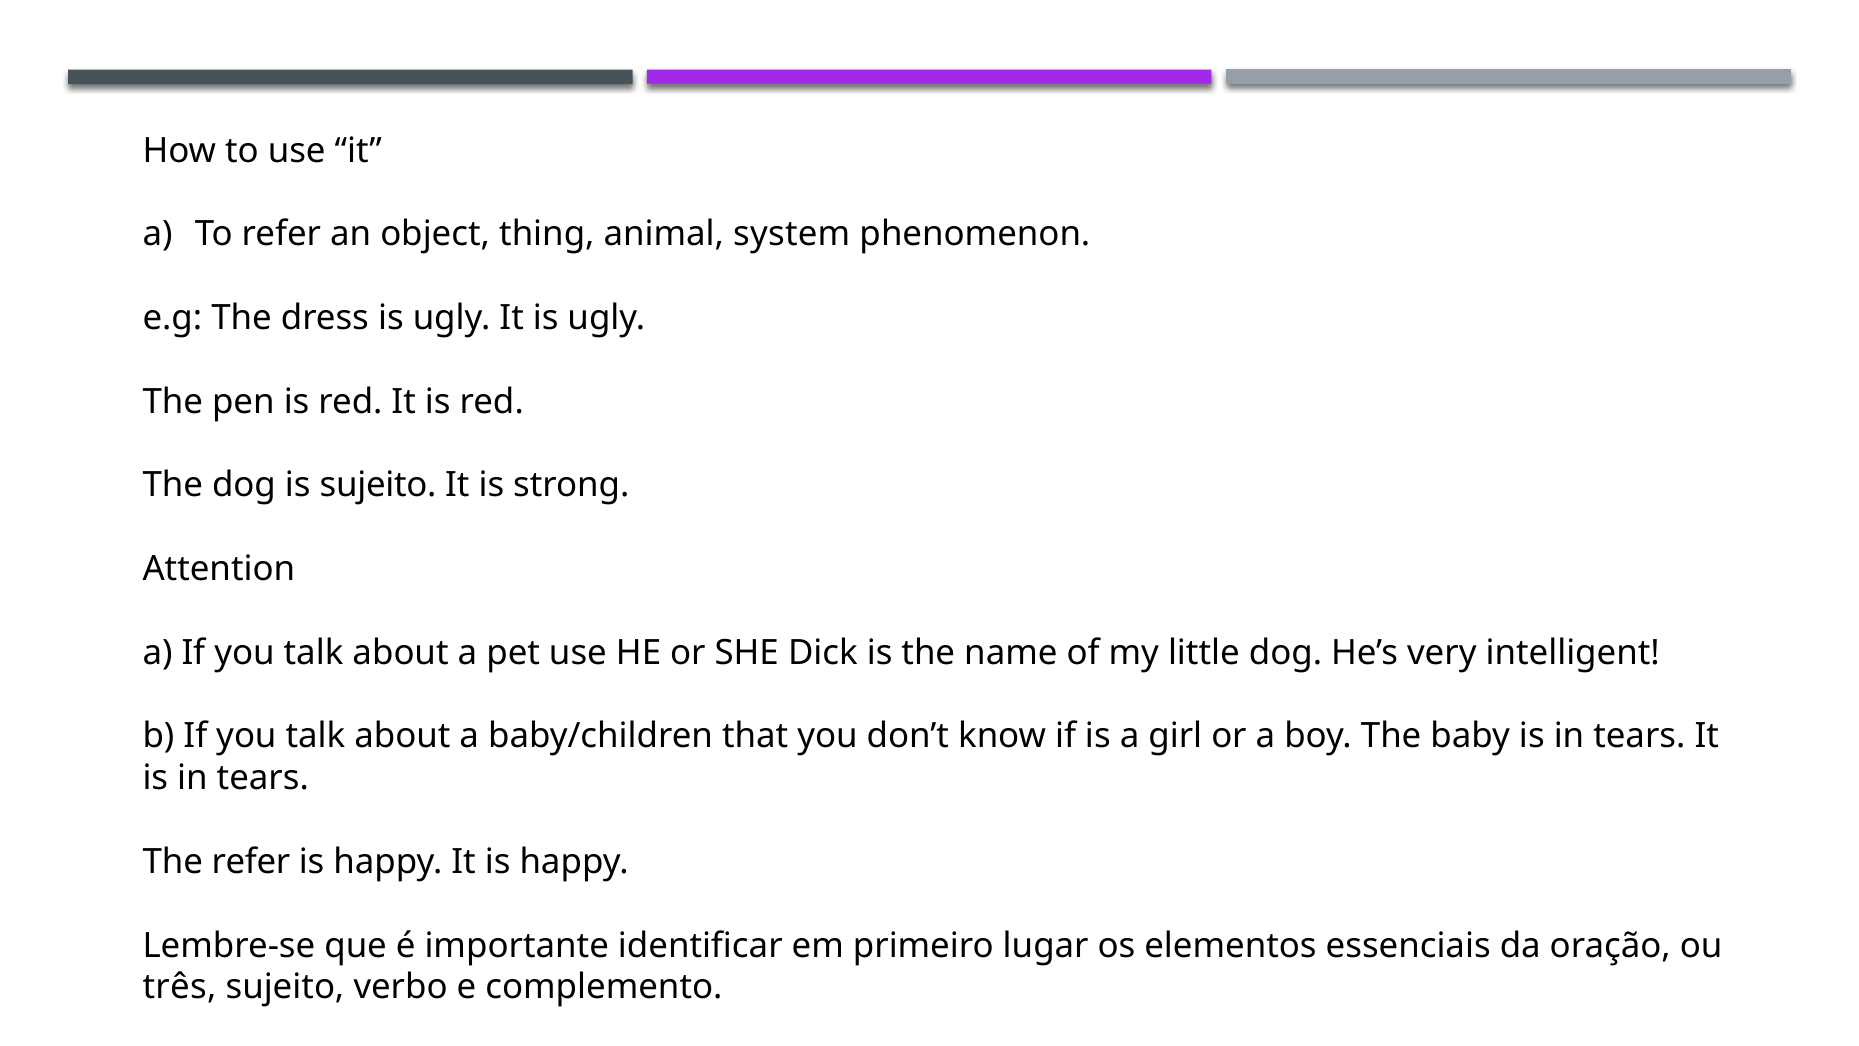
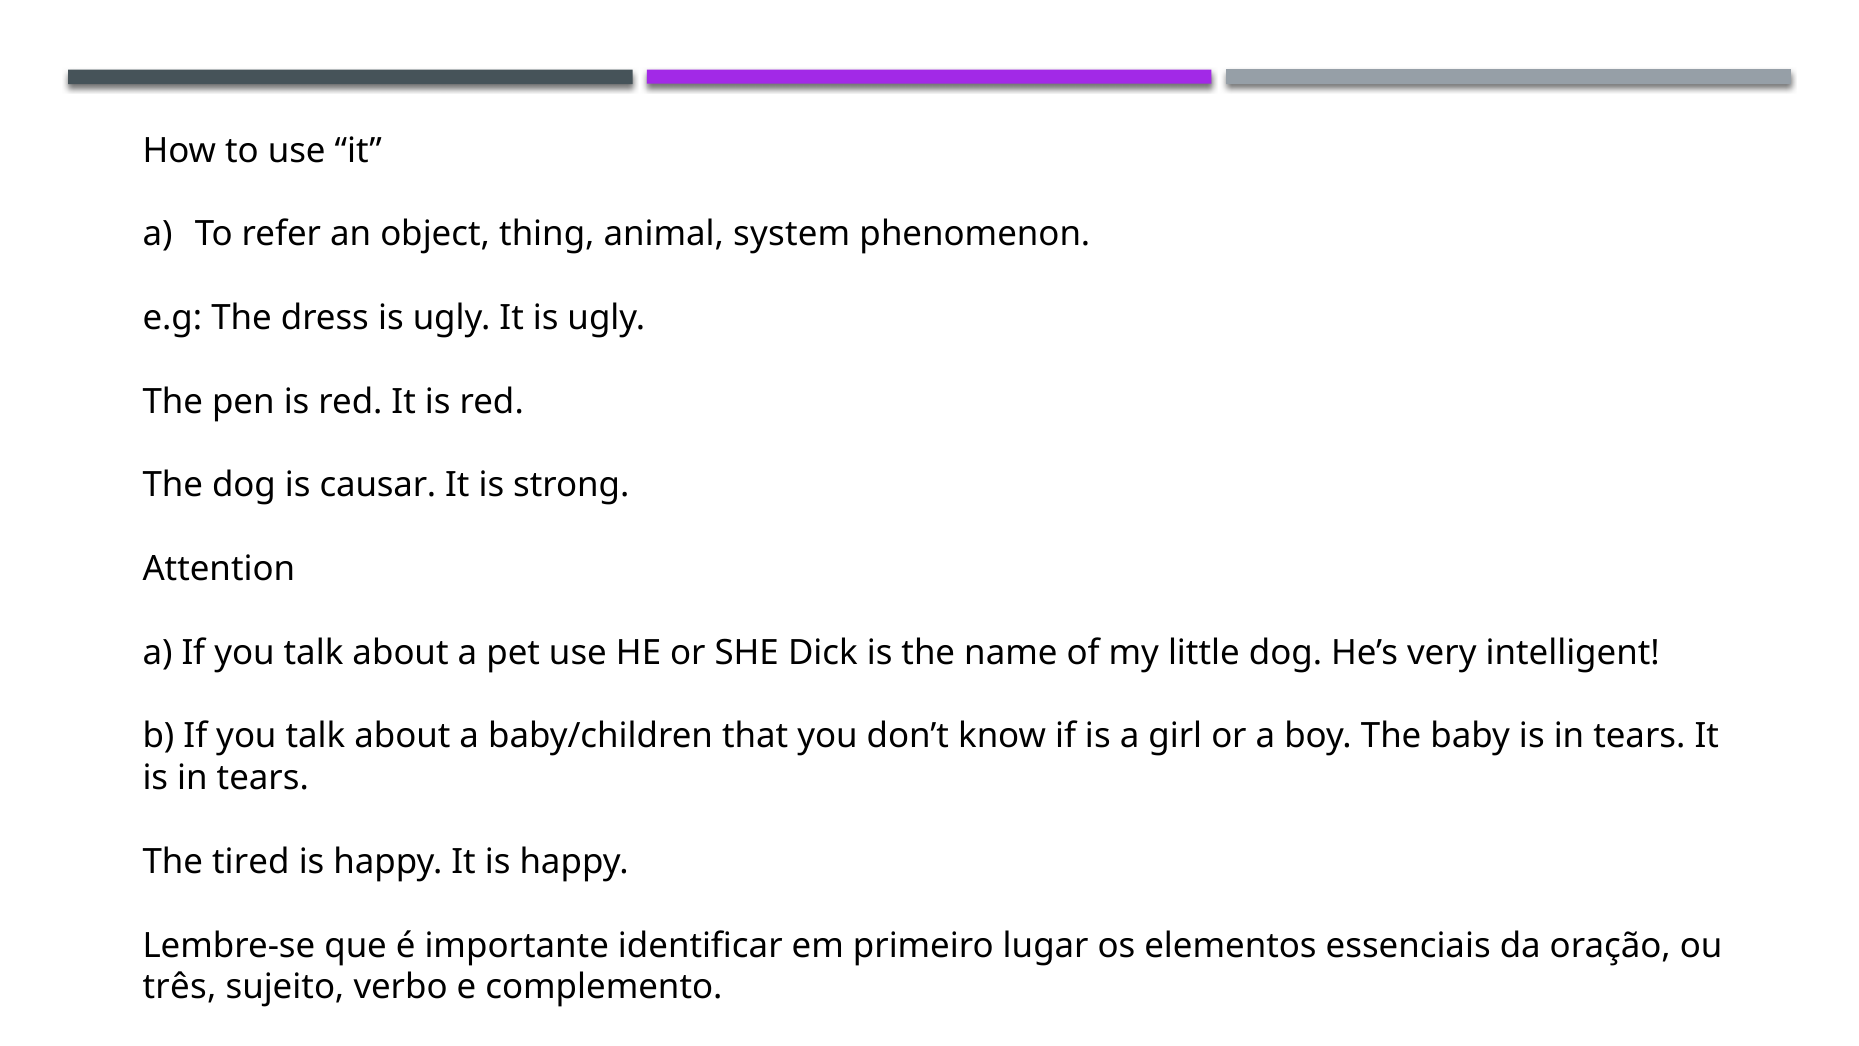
is sujeito: sujeito -> causar
The refer: refer -> tired
